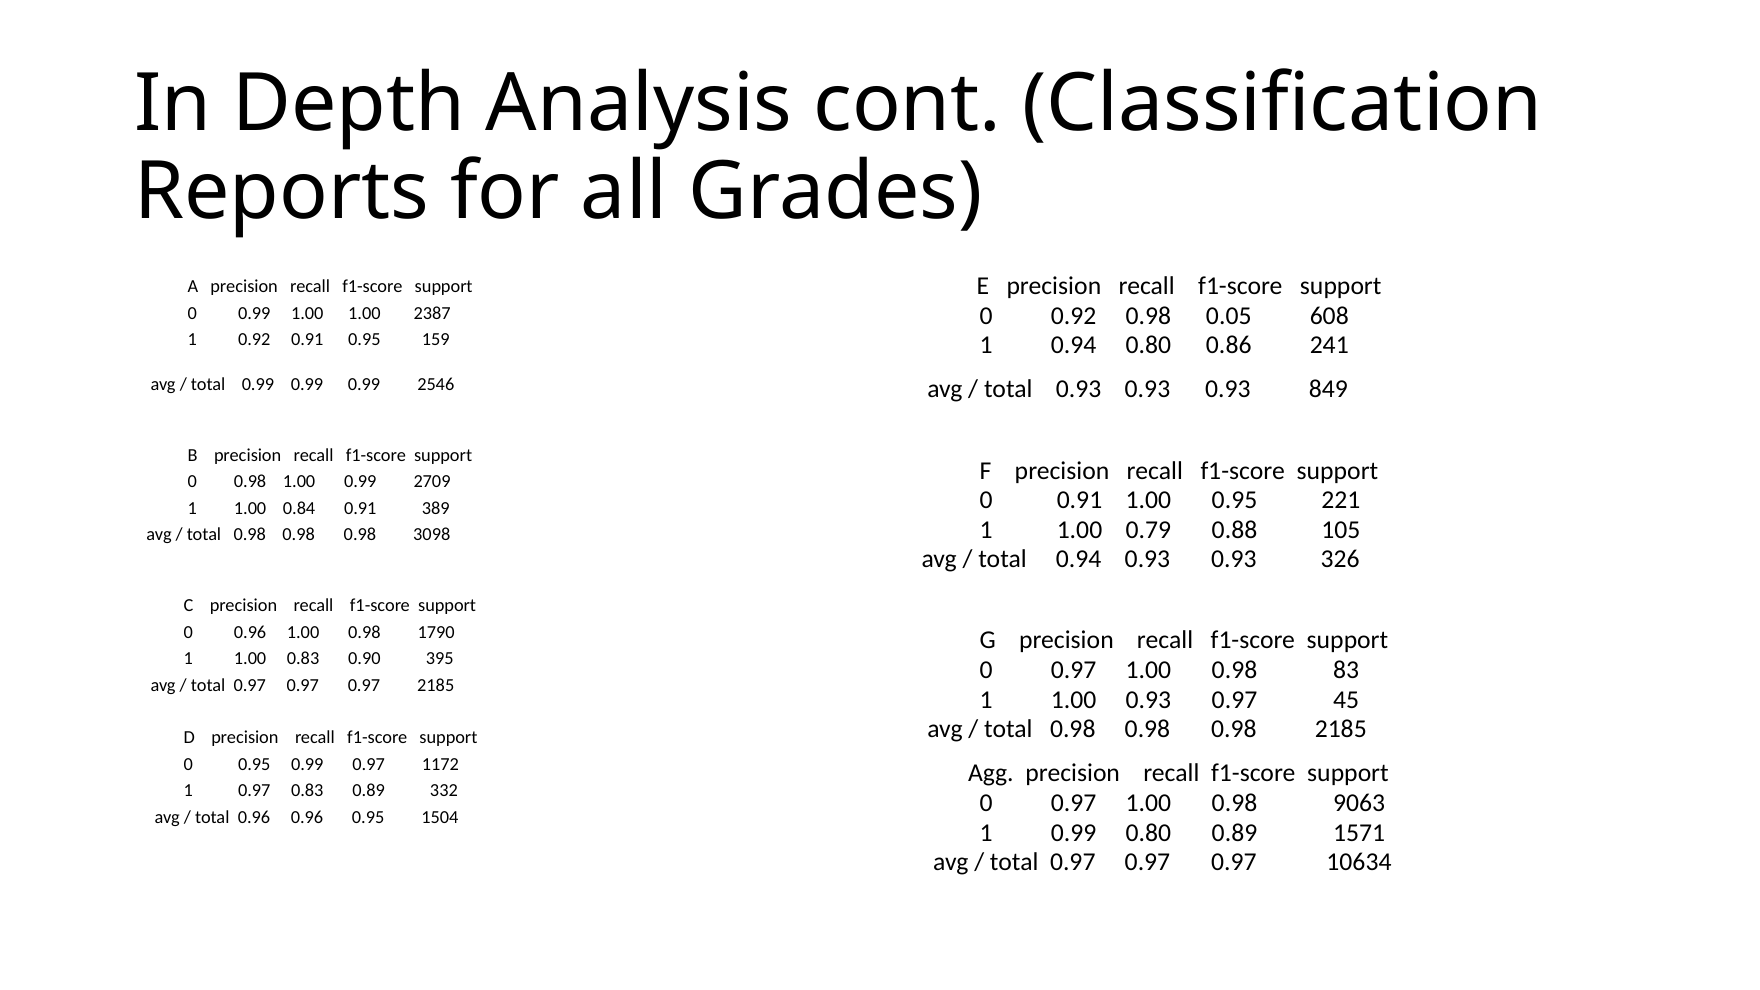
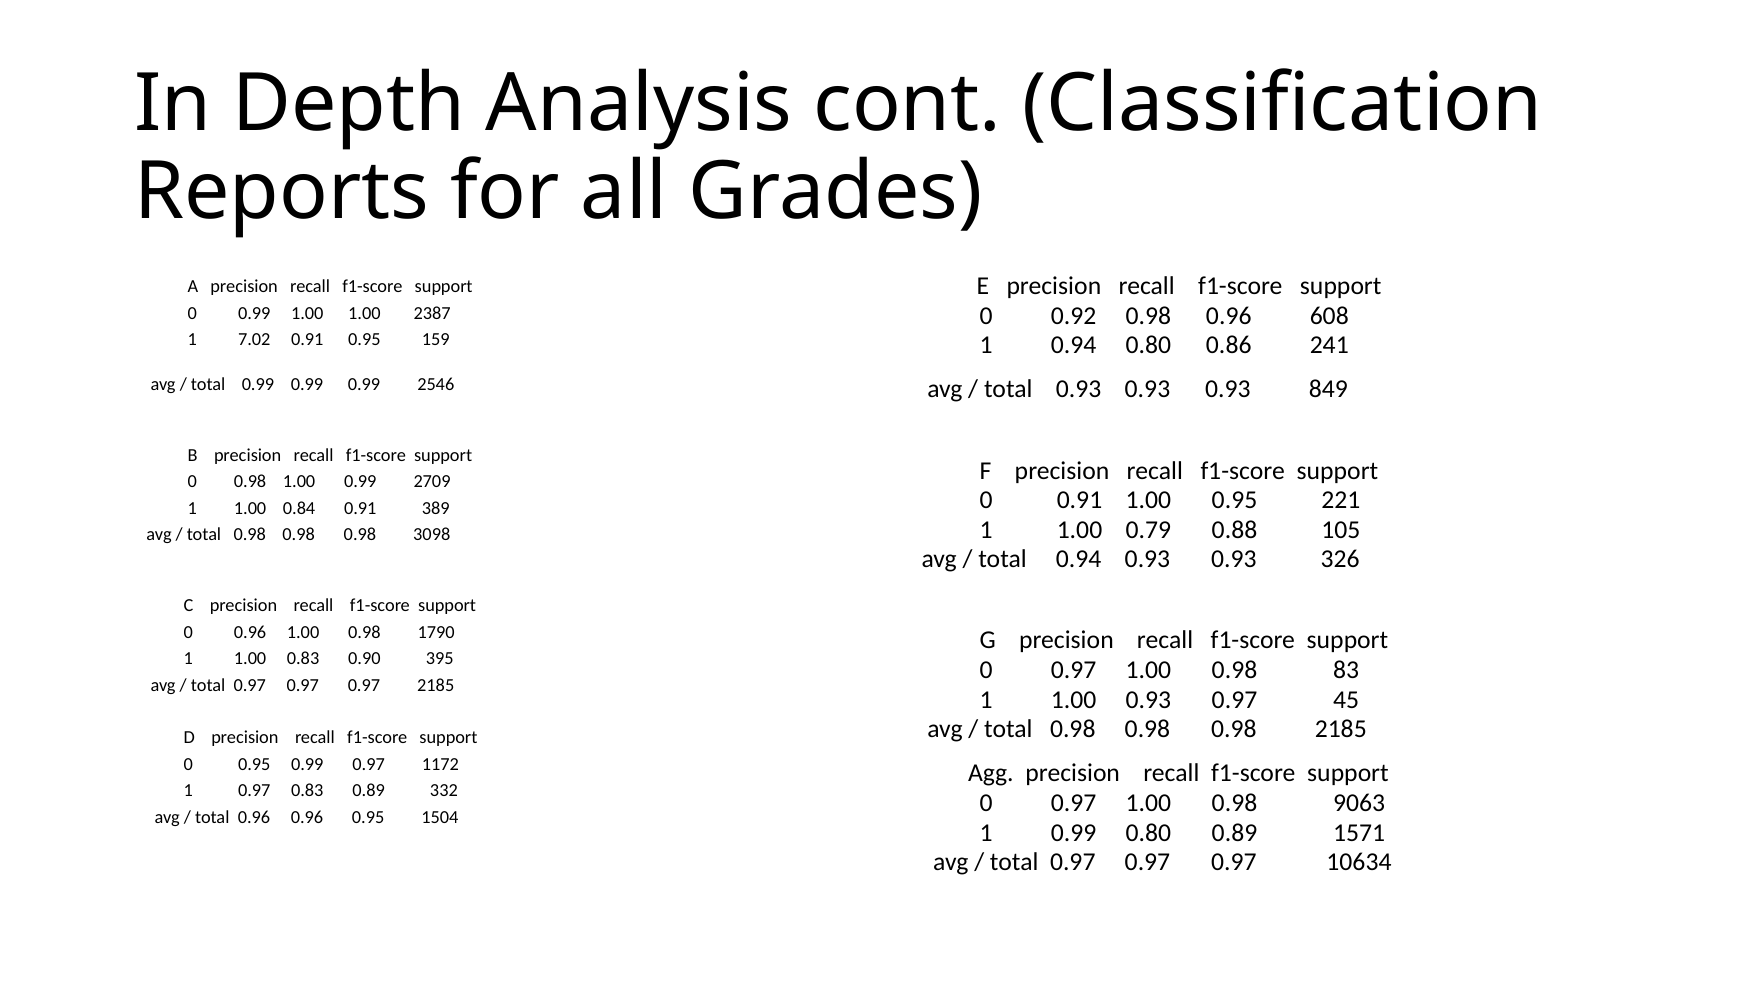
0.98 0.05: 0.05 -> 0.96
1 0.92: 0.92 -> 7.02
